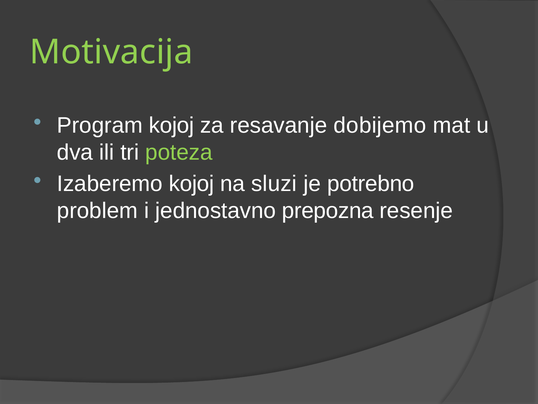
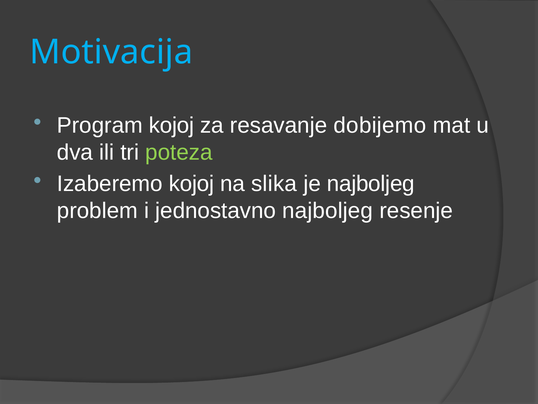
Motivacija colour: light green -> light blue
sluzi: sluzi -> slika
je potrebno: potrebno -> najboljeg
jednostavno prepozna: prepozna -> najboljeg
